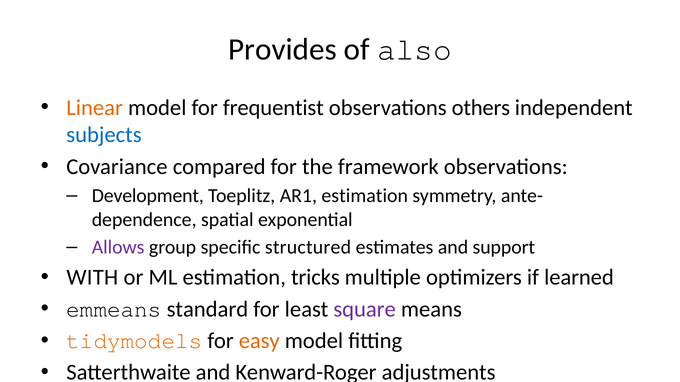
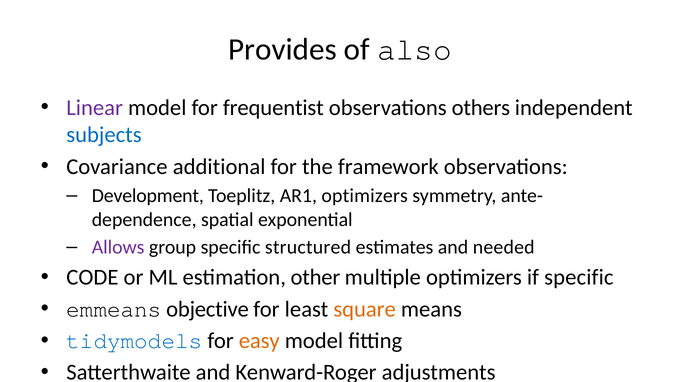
Linear colour: orange -> purple
compared: compared -> additional
AR1 estimation: estimation -> optimizers
support: support -> needed
WITH: WITH -> CODE
tricks: tricks -> other
if learned: learned -> specific
standard: standard -> objective
square colour: purple -> orange
tidymodels colour: orange -> blue
